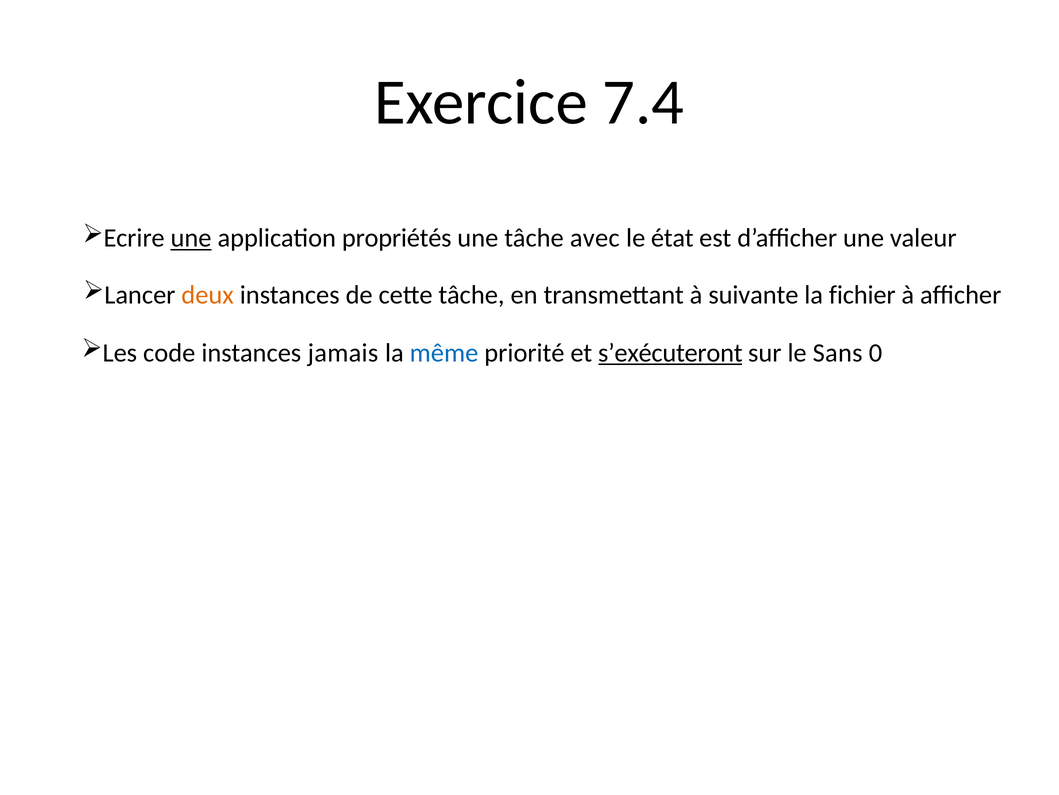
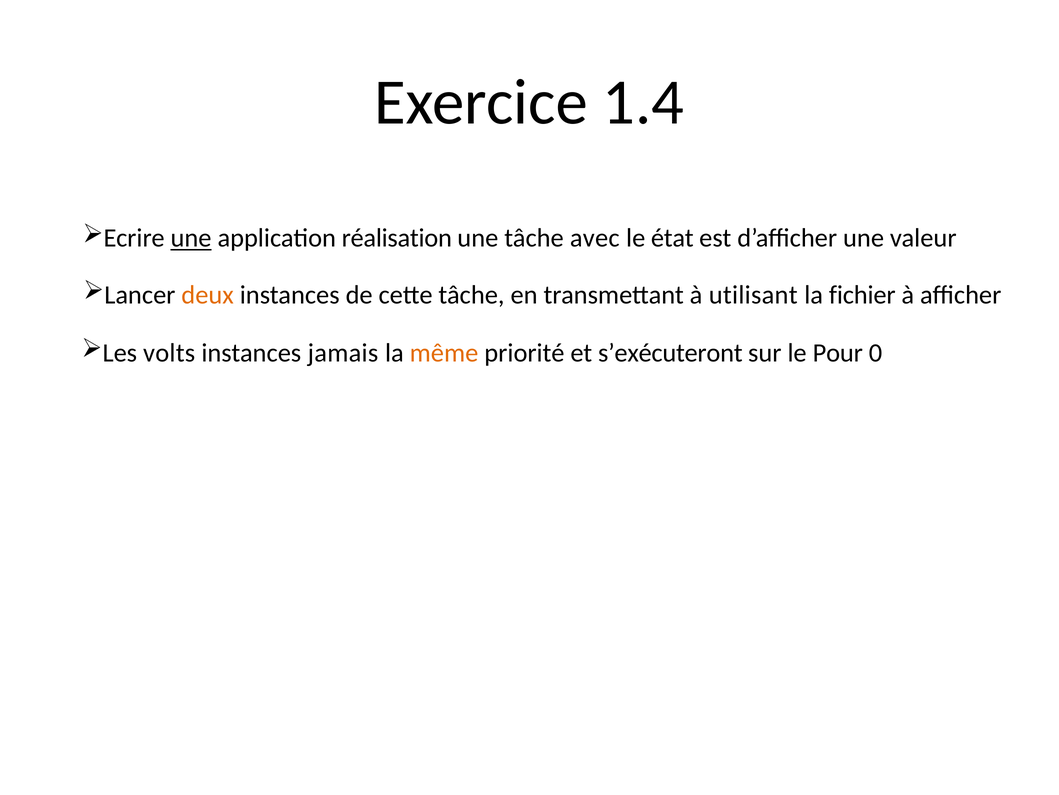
7.4: 7.4 -> 1.4
propriétés: propriétés -> réalisation
suivante: suivante -> utilisant
code: code -> volts
même colour: blue -> orange
s’exécuteront underline: present -> none
Sans: Sans -> Pour
